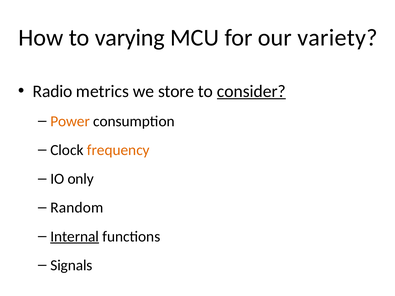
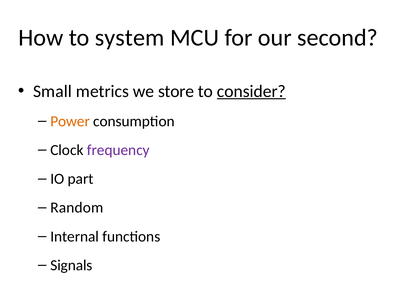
varying: varying -> system
variety: variety -> second
Radio: Radio -> Small
frequency colour: orange -> purple
only: only -> part
Internal underline: present -> none
